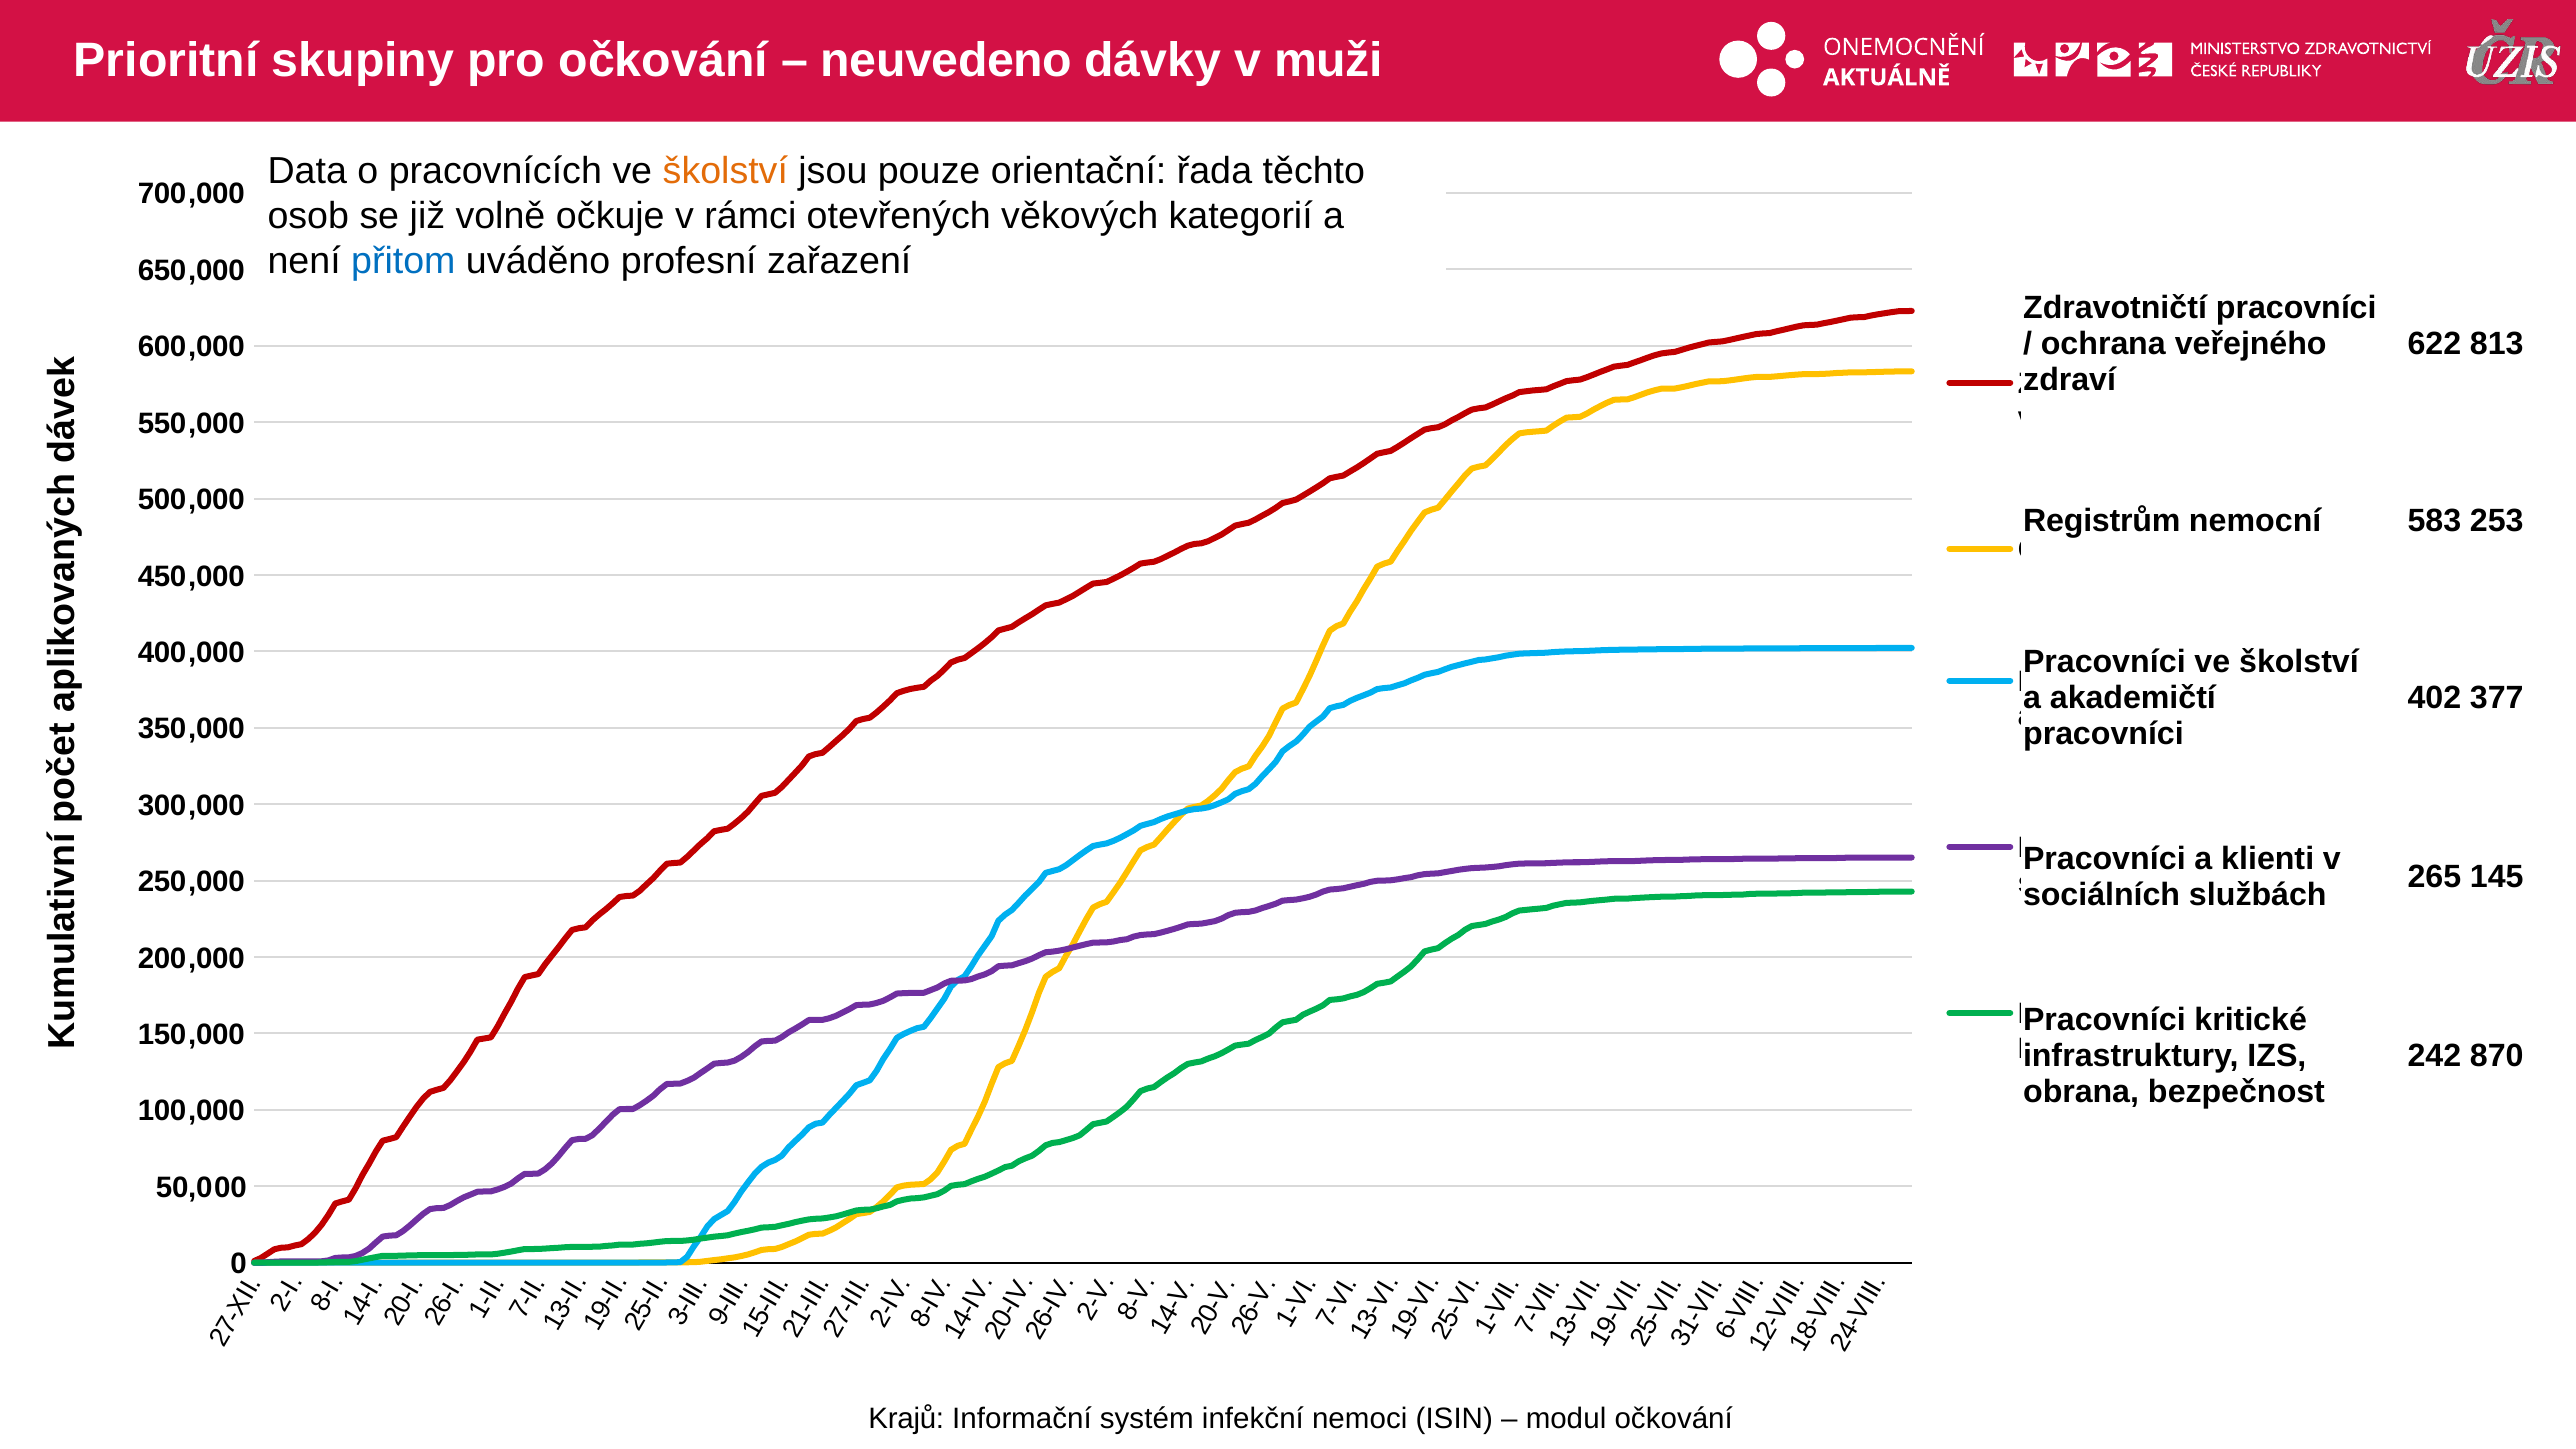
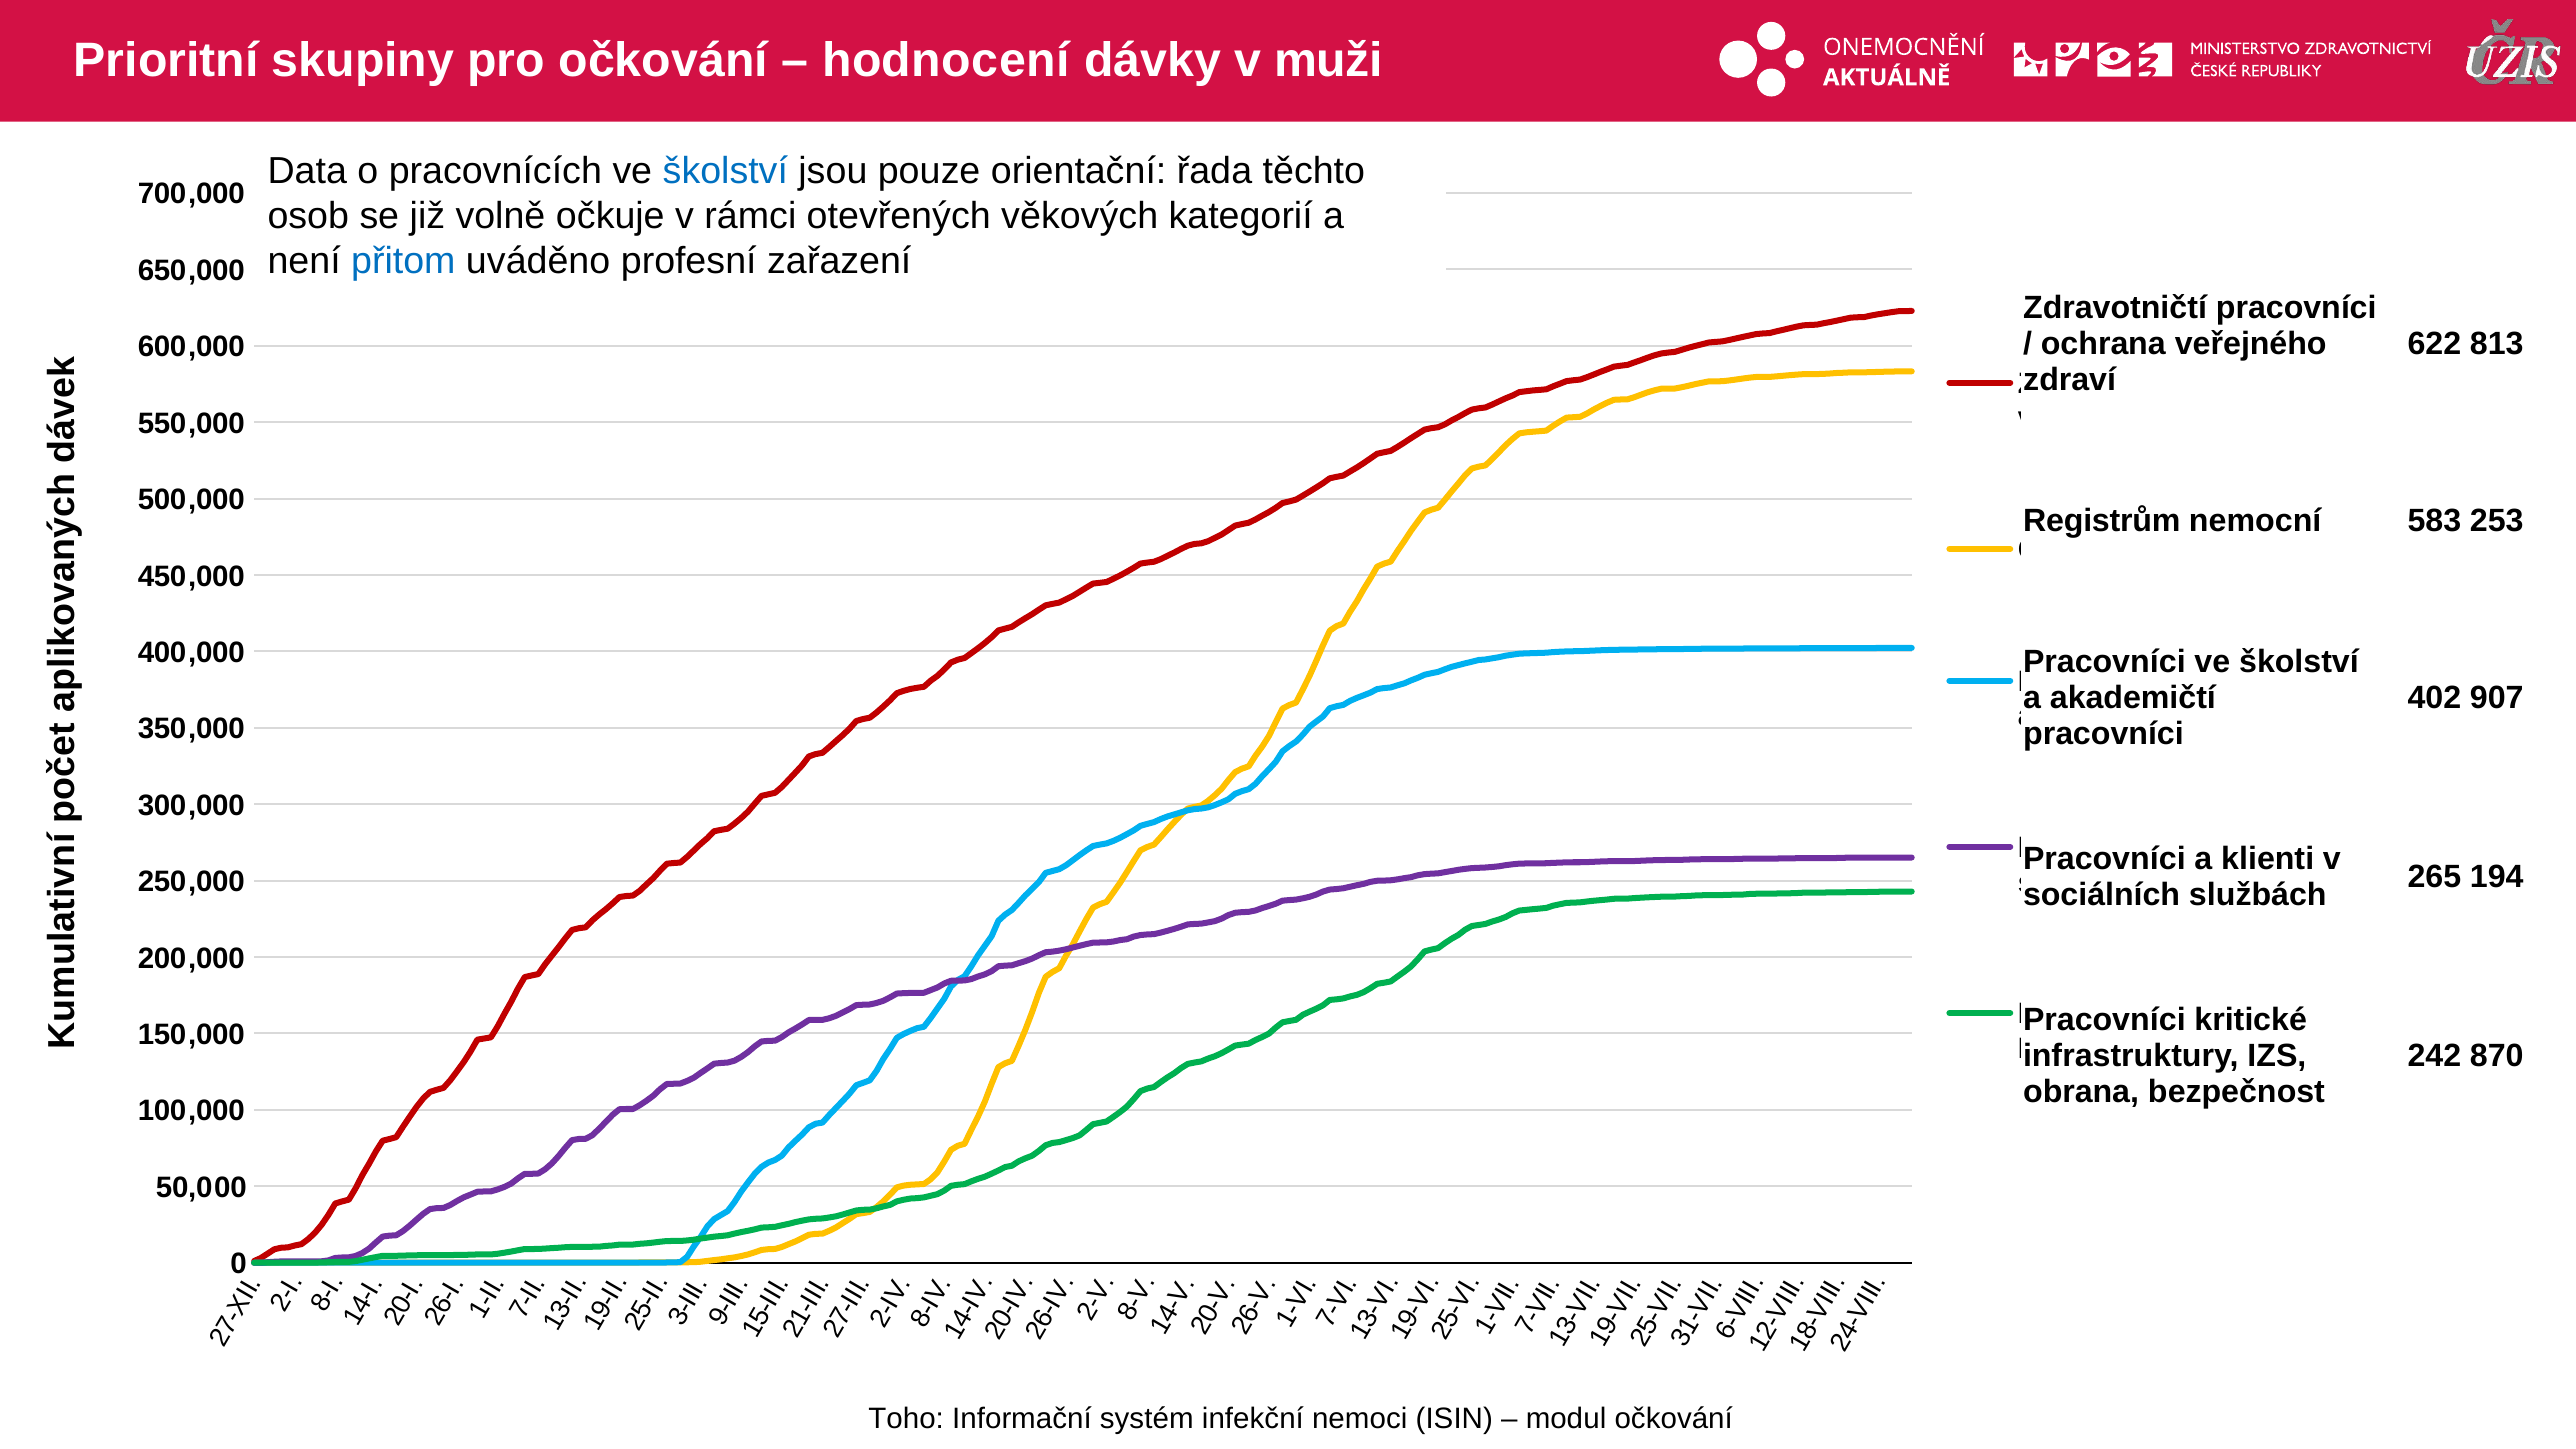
neuvedeno: neuvedeno -> hodnocení
školství at (725, 171) colour: orange -> blue
377: 377 -> 907
145: 145 -> 194
Krajů: Krajů -> Toho
